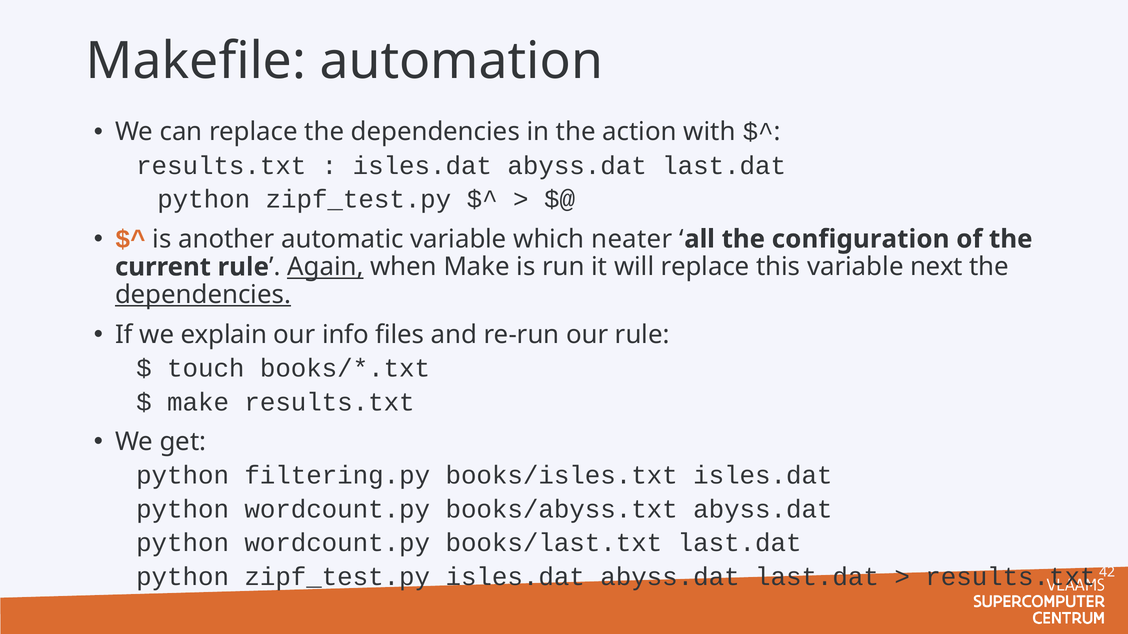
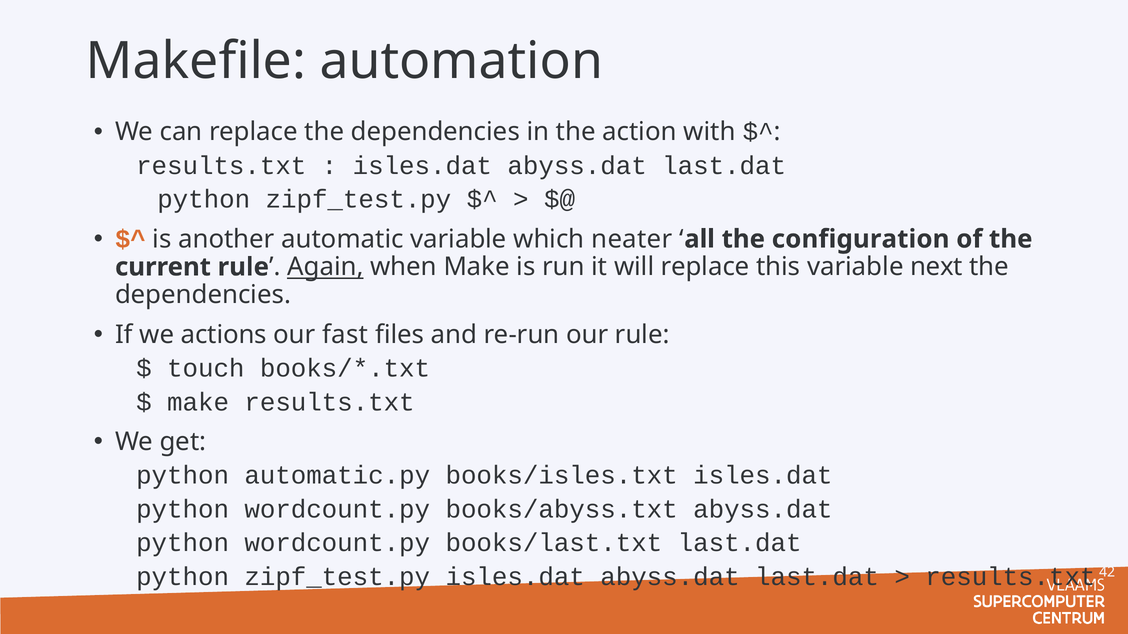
dependencies at (203, 295) underline: present -> none
explain: explain -> actions
info: info -> fast
filtering.py: filtering.py -> automatic.py
